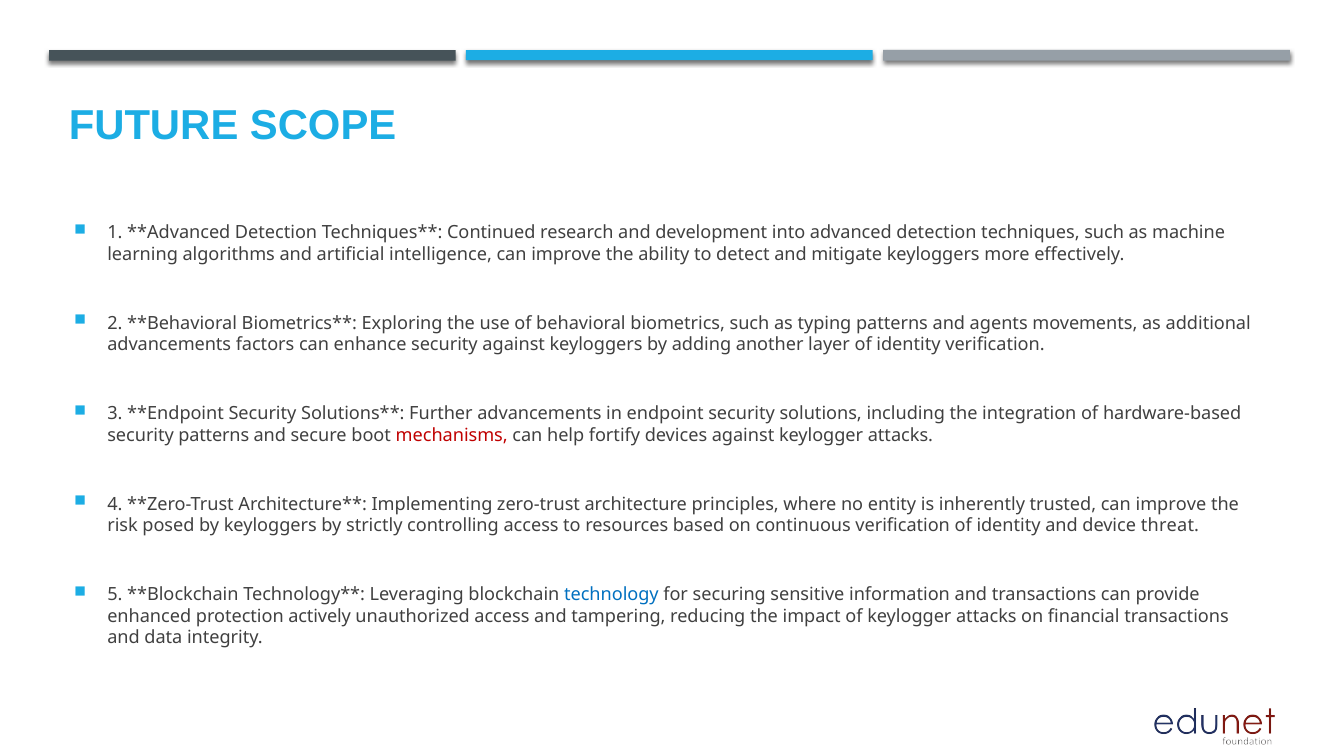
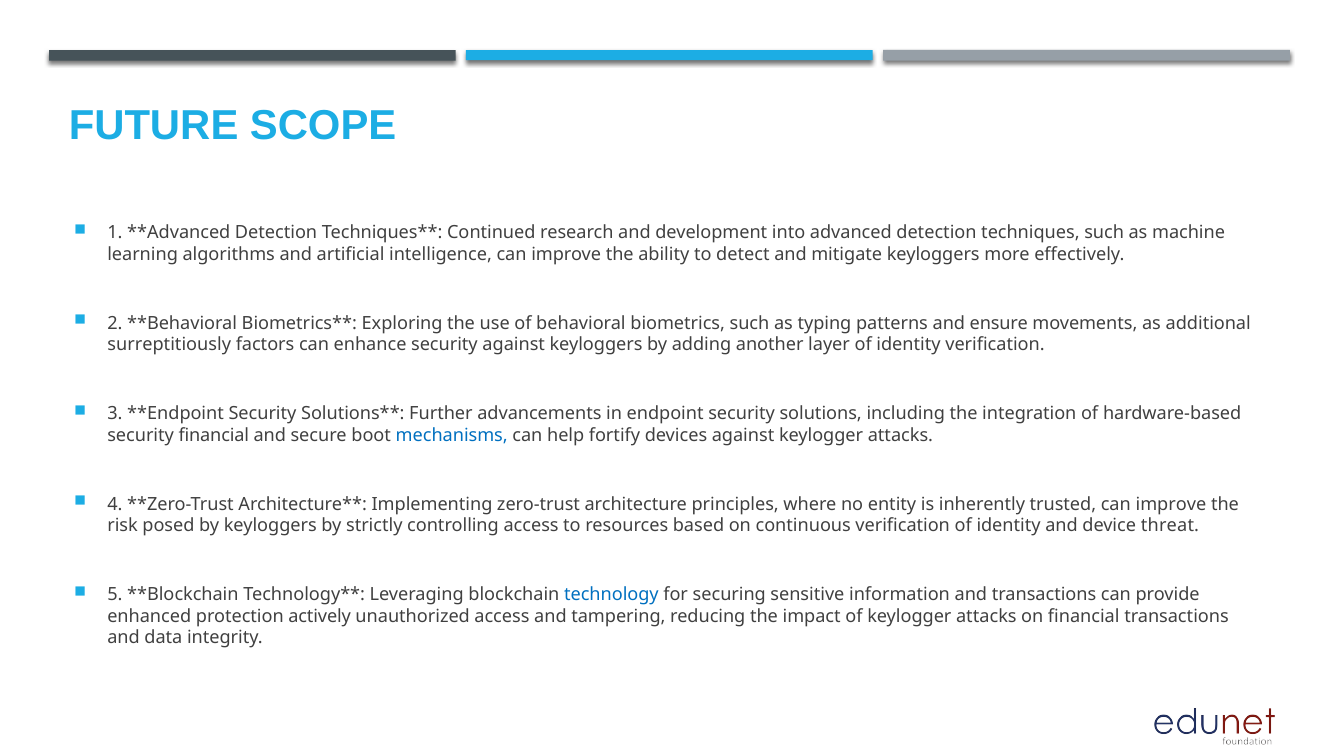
agents: agents -> ensure
advancements at (169, 345): advancements -> surreptitiously
security patterns: patterns -> financial
mechanisms colour: red -> blue
